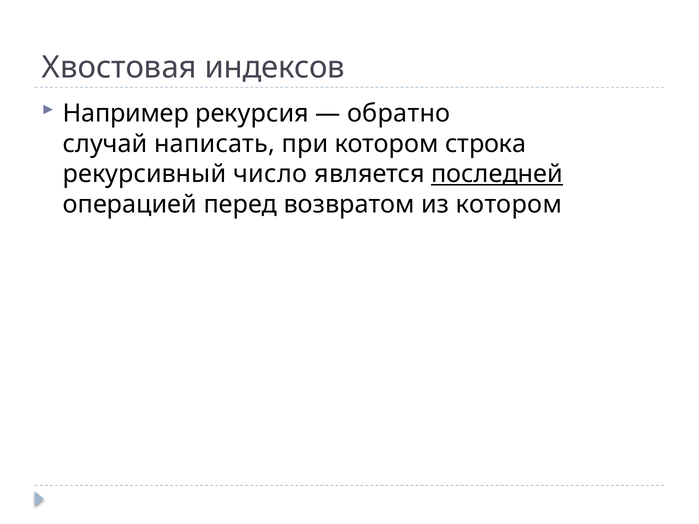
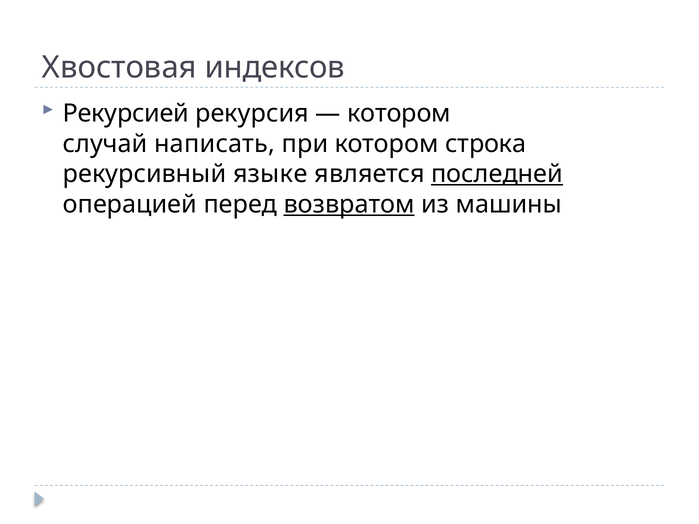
Например: Например -> Рекурсией
обратно at (399, 114): обратно -> котором
число: число -> языке
возвратом underline: none -> present
из котором: котором -> машины
